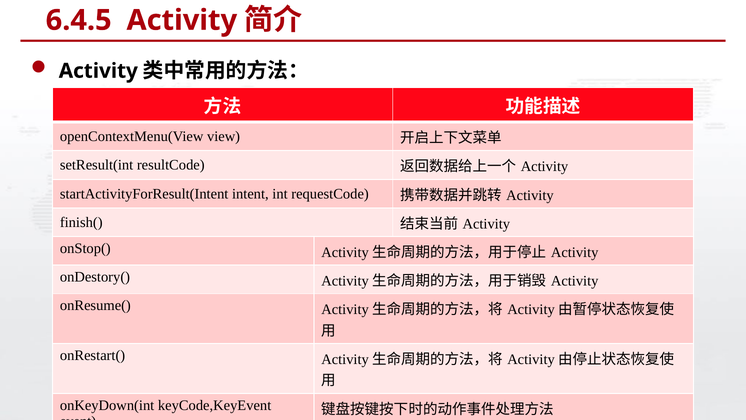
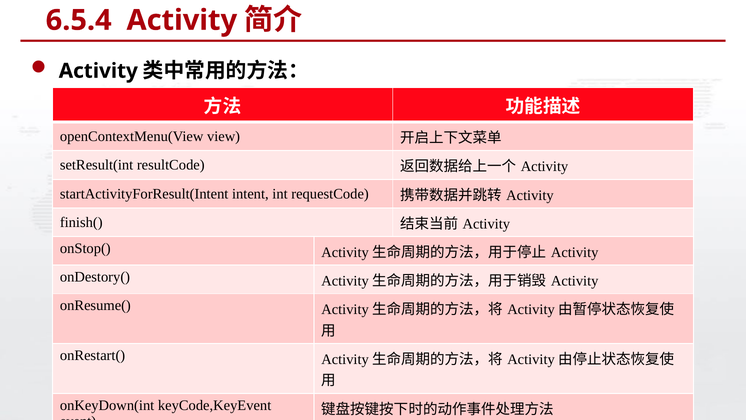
6.4.5: 6.4.5 -> 6.5.4
